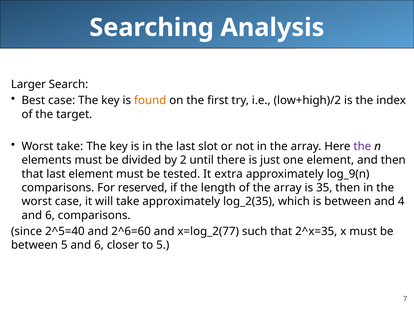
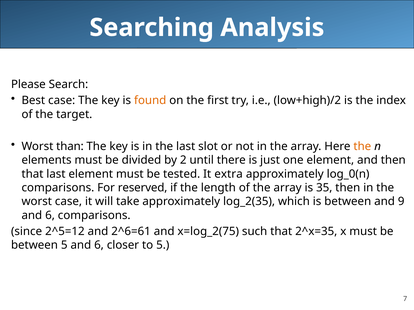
Larger: Larger -> Please
Worst take: take -> than
the at (362, 147) colour: purple -> orange
log_9(n: log_9(n -> log_0(n
4: 4 -> 9
2^5=40: 2^5=40 -> 2^5=12
2^6=60: 2^6=60 -> 2^6=61
x=log_2(77: x=log_2(77 -> x=log_2(75
